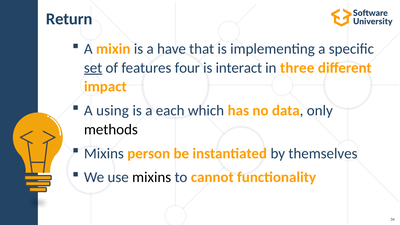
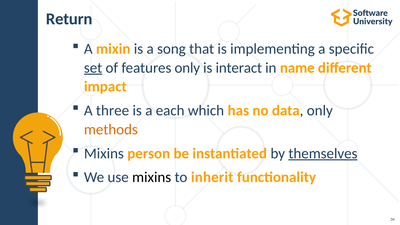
have: have -> song
features four: four -> only
three: three -> name
using: using -> three
methods colour: black -> orange
themselves underline: none -> present
cannot: cannot -> inherit
